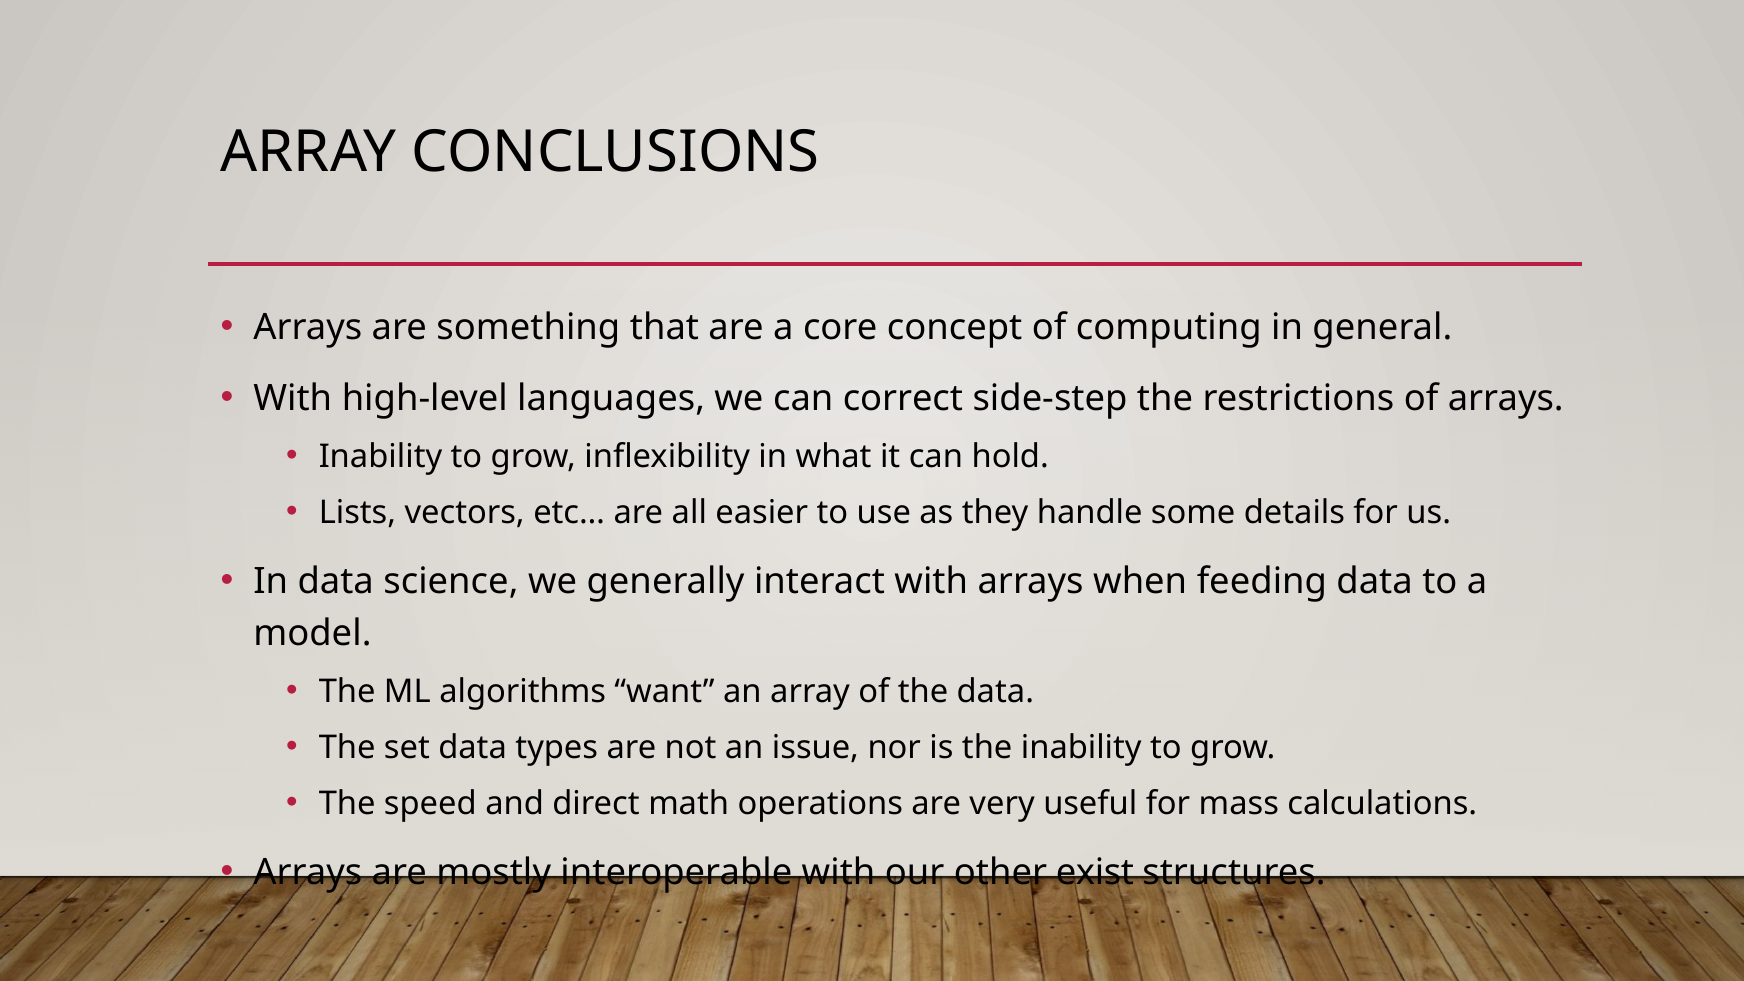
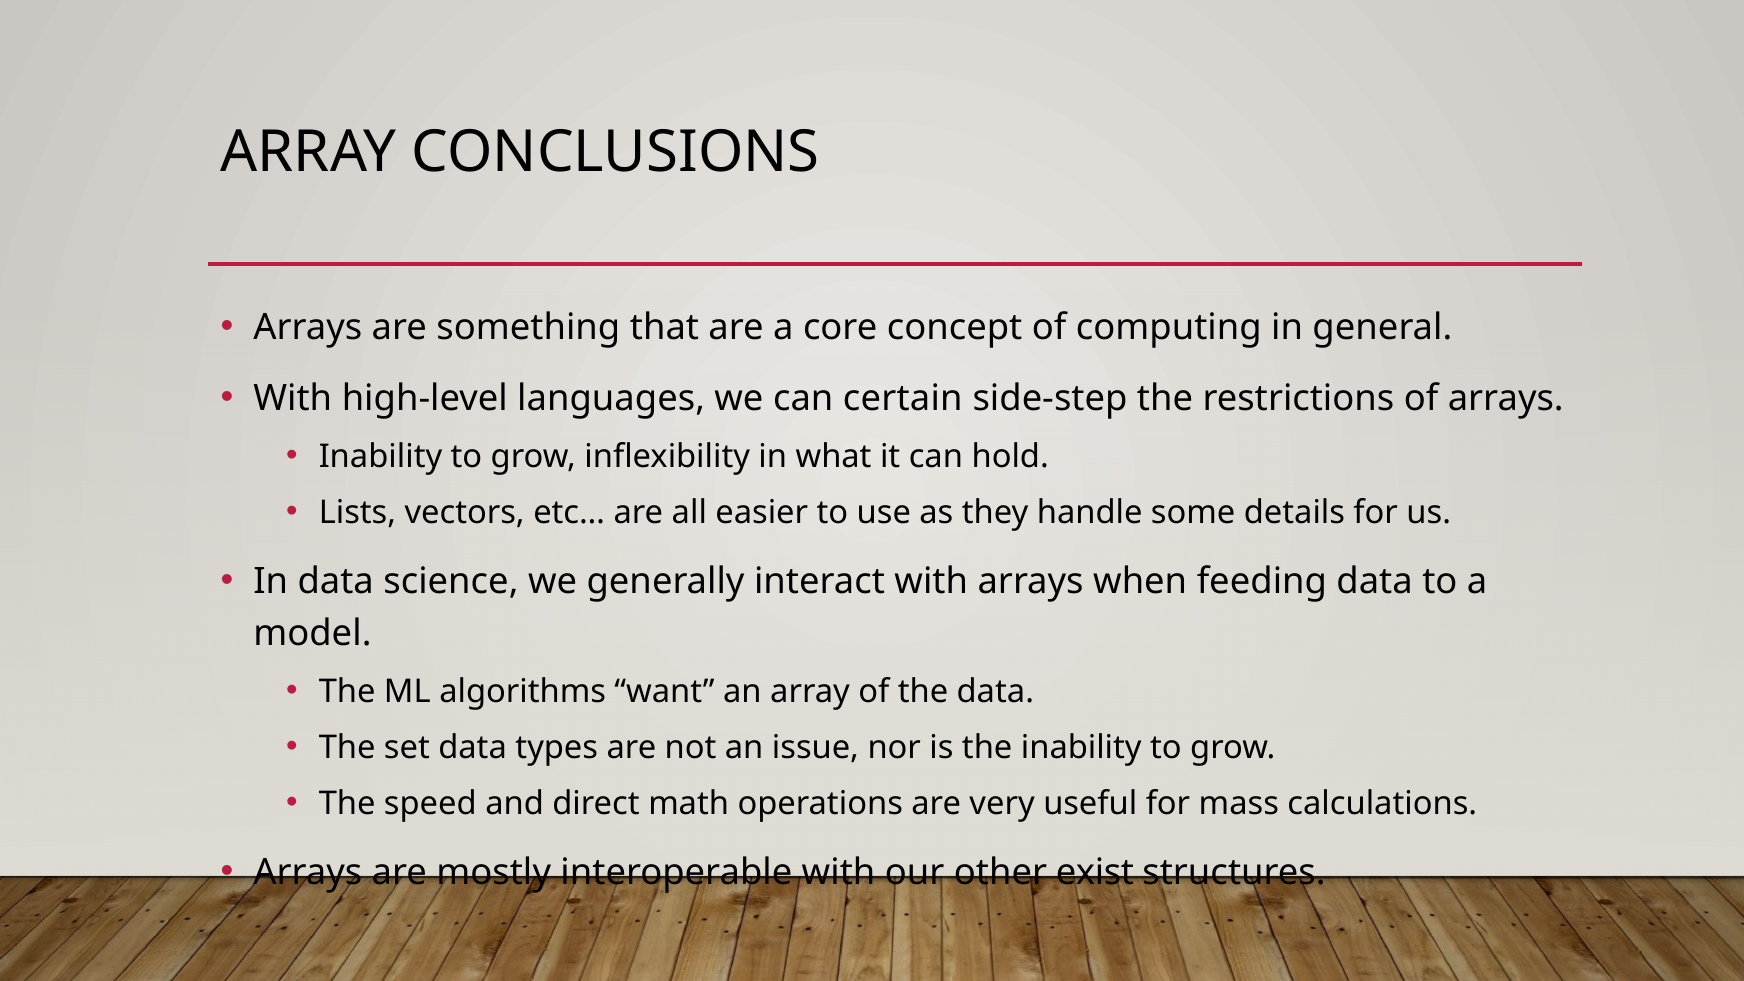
correct: correct -> certain
